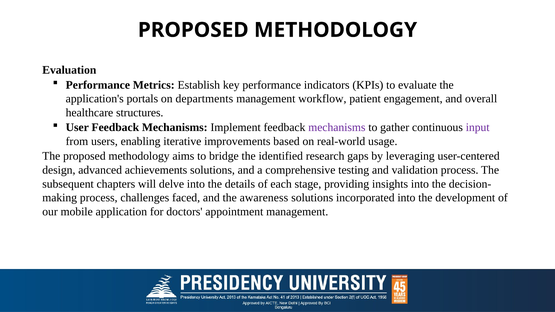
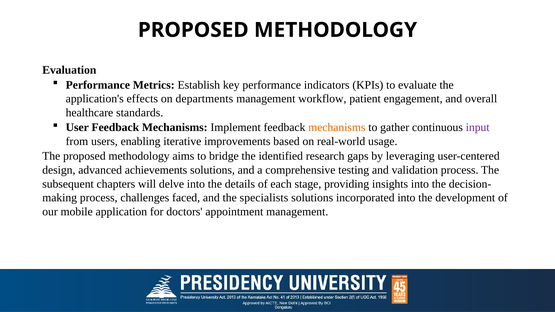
portals: portals -> effects
structures: structures -> standards
mechanisms at (337, 128) colour: purple -> orange
awareness: awareness -> specialists
